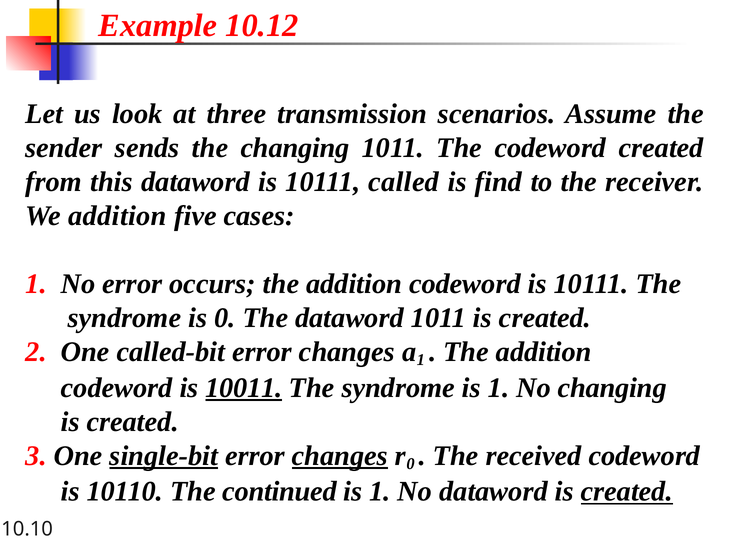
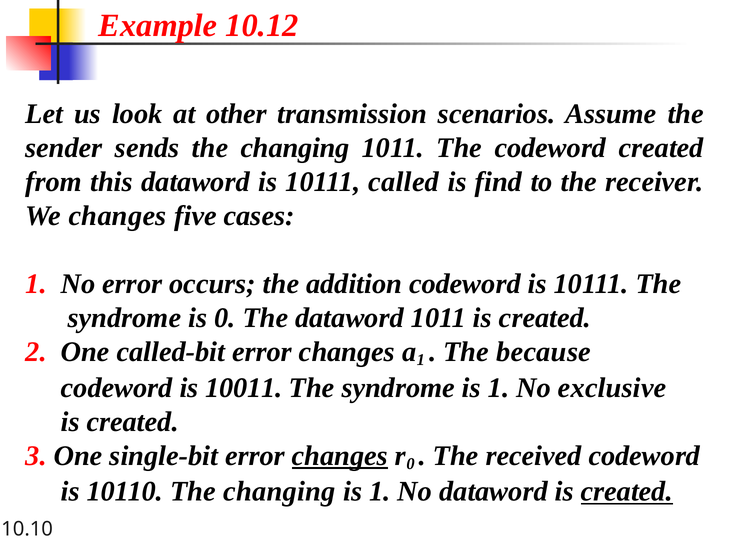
three: three -> other
We addition: addition -> changes
addition at (544, 352): addition -> because
10011 underline: present -> none
No changing: changing -> exclusive
single-bit underline: present -> none
10110 The continued: continued -> changing
